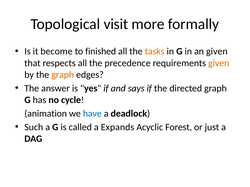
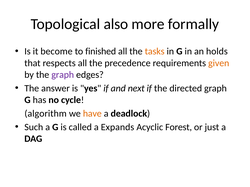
visit: visit -> also
an given: given -> holds
graph at (63, 75) colour: orange -> purple
says: says -> next
animation: animation -> algorithm
have colour: blue -> orange
